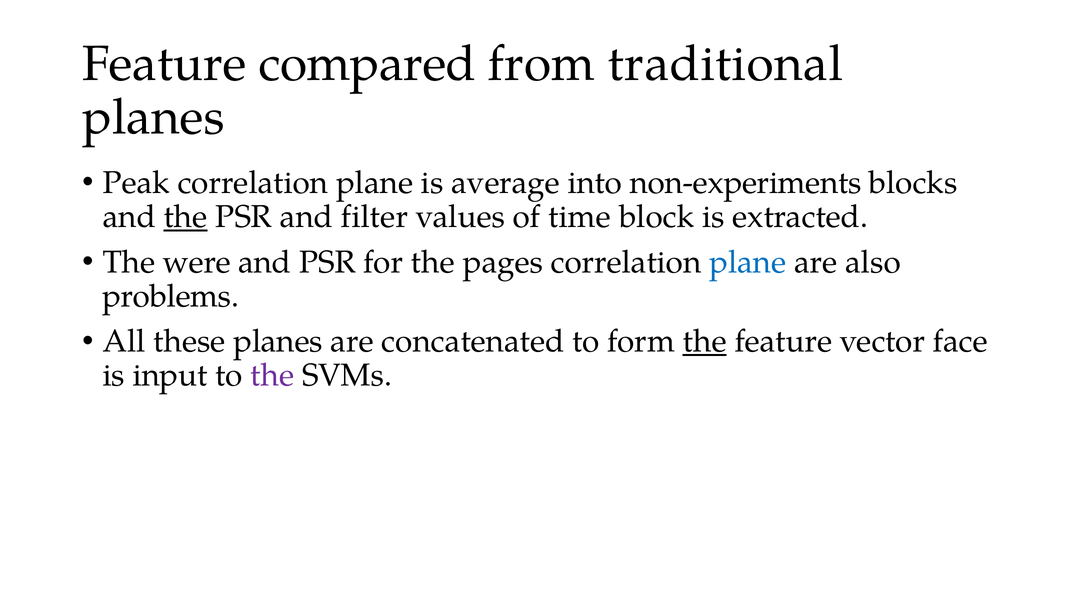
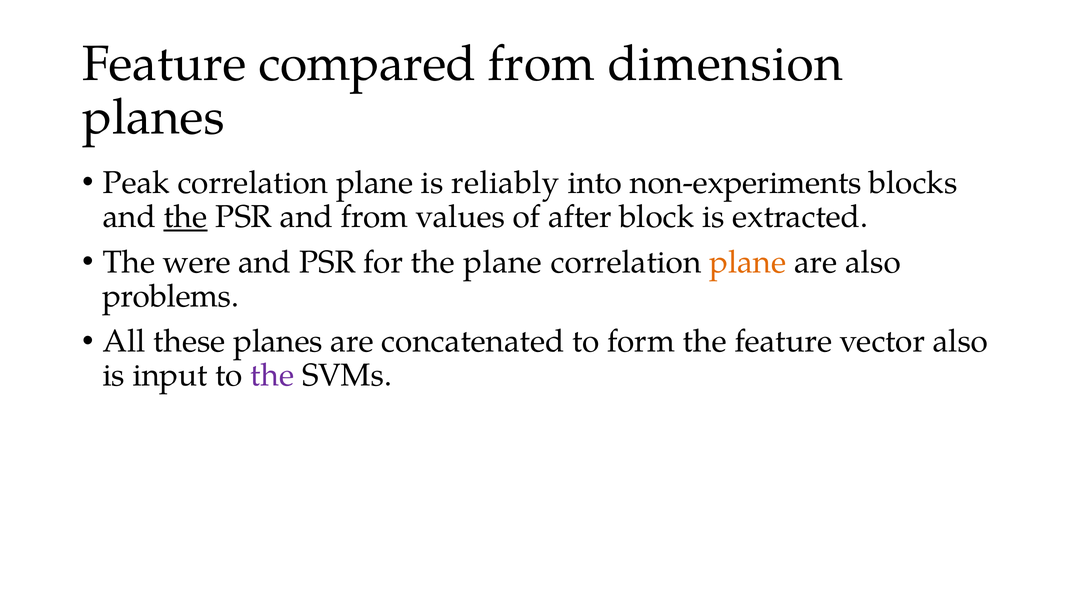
traditional: traditional -> dimension
average: average -> reliably
and filter: filter -> from
time: time -> after
the pages: pages -> plane
plane at (748, 262) colour: blue -> orange
the at (705, 341) underline: present -> none
vector face: face -> also
